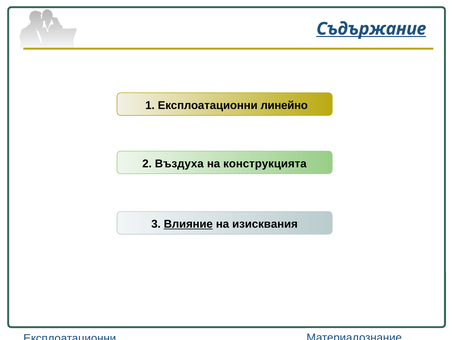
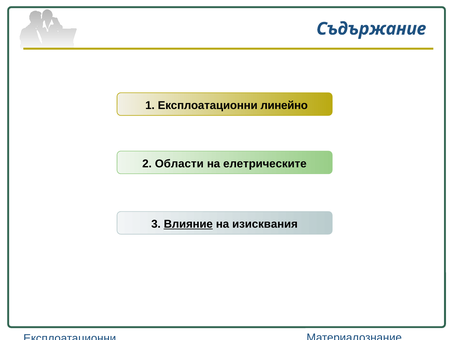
Съдържание underline: present -> none
Въздуха: Въздуха -> Области
конструкцията: конструкцията -> елетрическите
